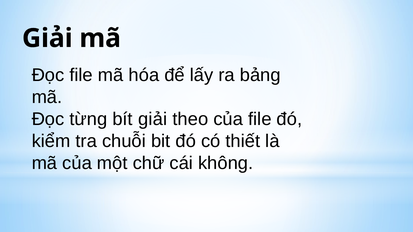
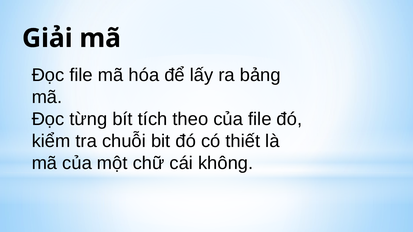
bít giải: giải -> tích
